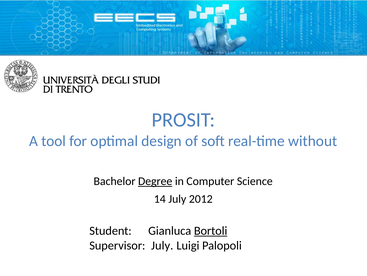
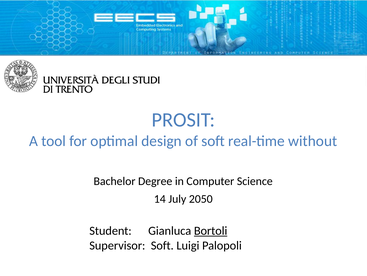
Degree underline: present -> none
2012: 2012 -> 2050
Supervisor July: July -> Soft
